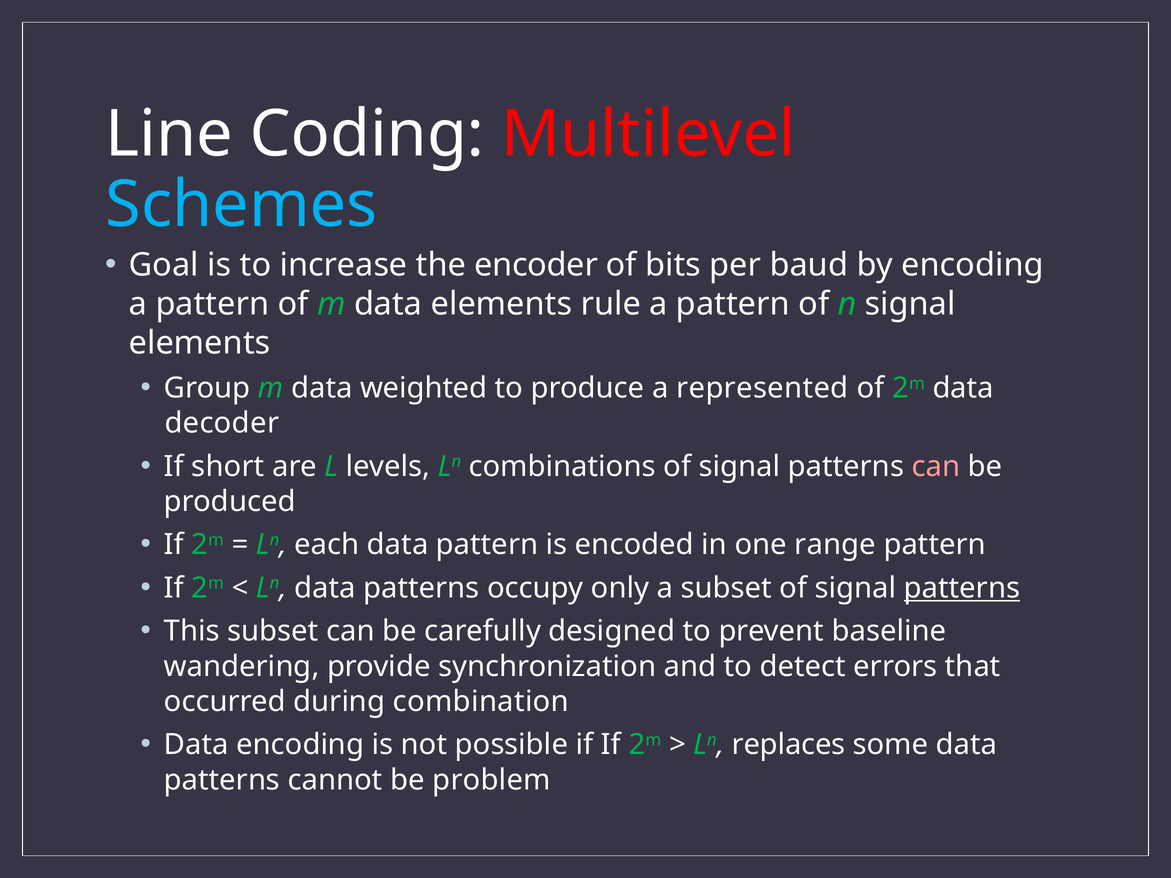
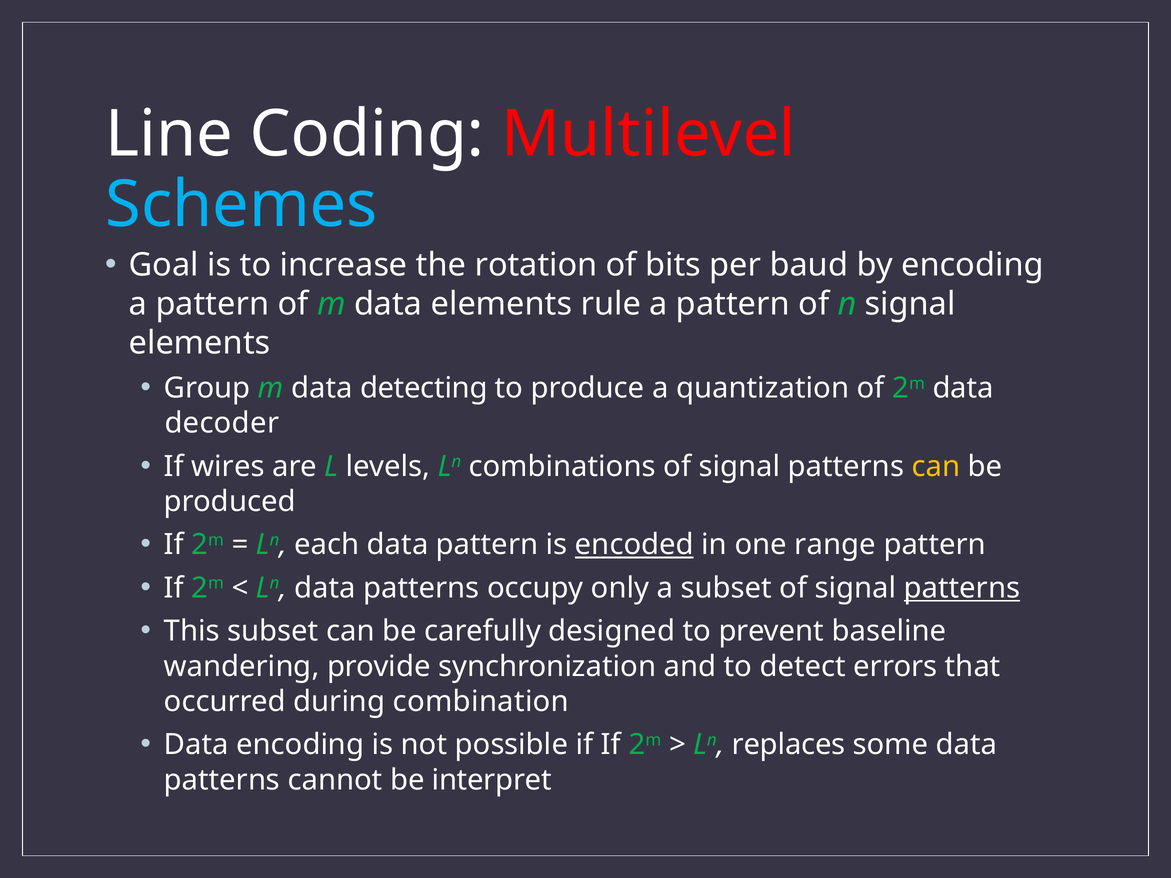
encoder: encoder -> rotation
weighted: weighted -> detecting
represented: represented -> quantization
short: short -> wires
can at (936, 467) colour: pink -> yellow
encoded underline: none -> present
problem: problem -> interpret
